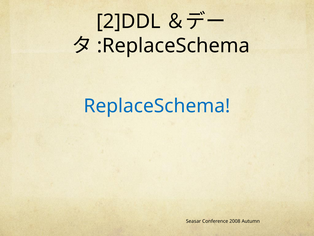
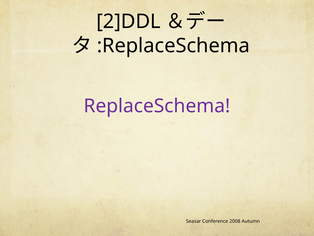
ReplaceSchema colour: blue -> purple
